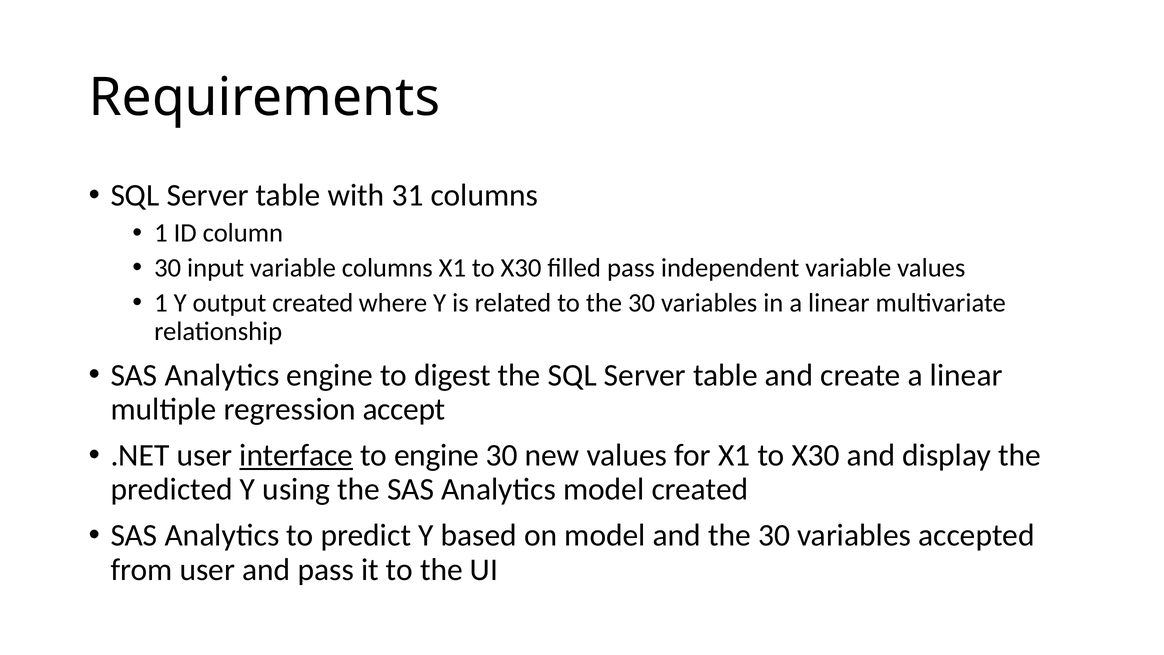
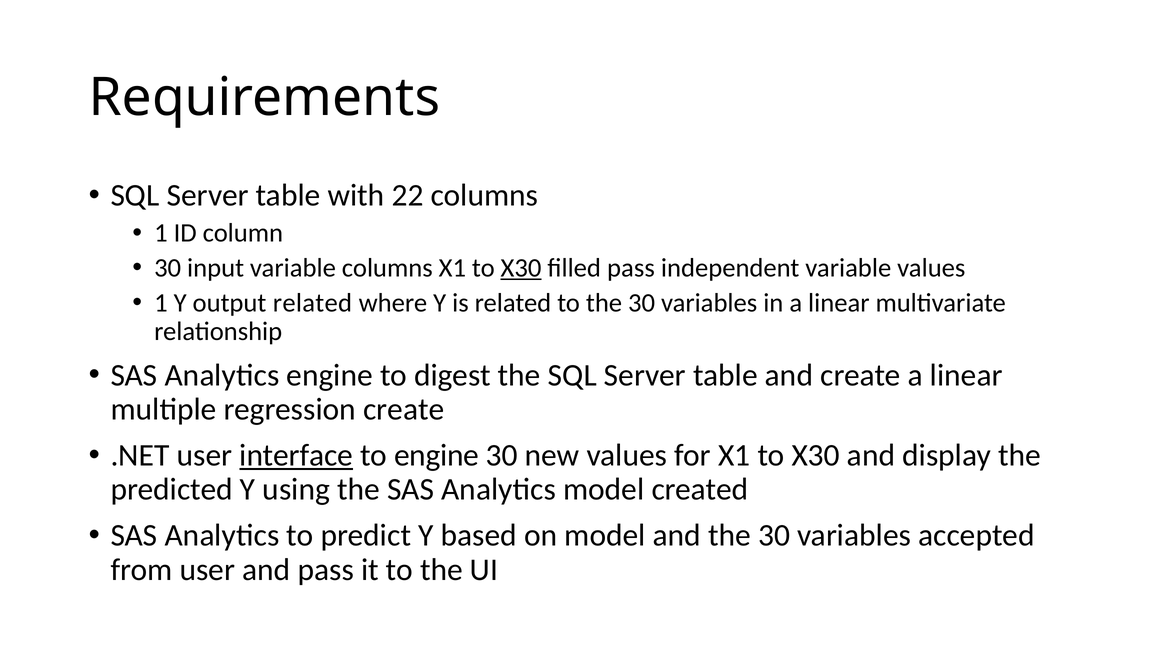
31: 31 -> 22
X30 at (521, 268) underline: none -> present
output created: created -> related
regression accept: accept -> create
